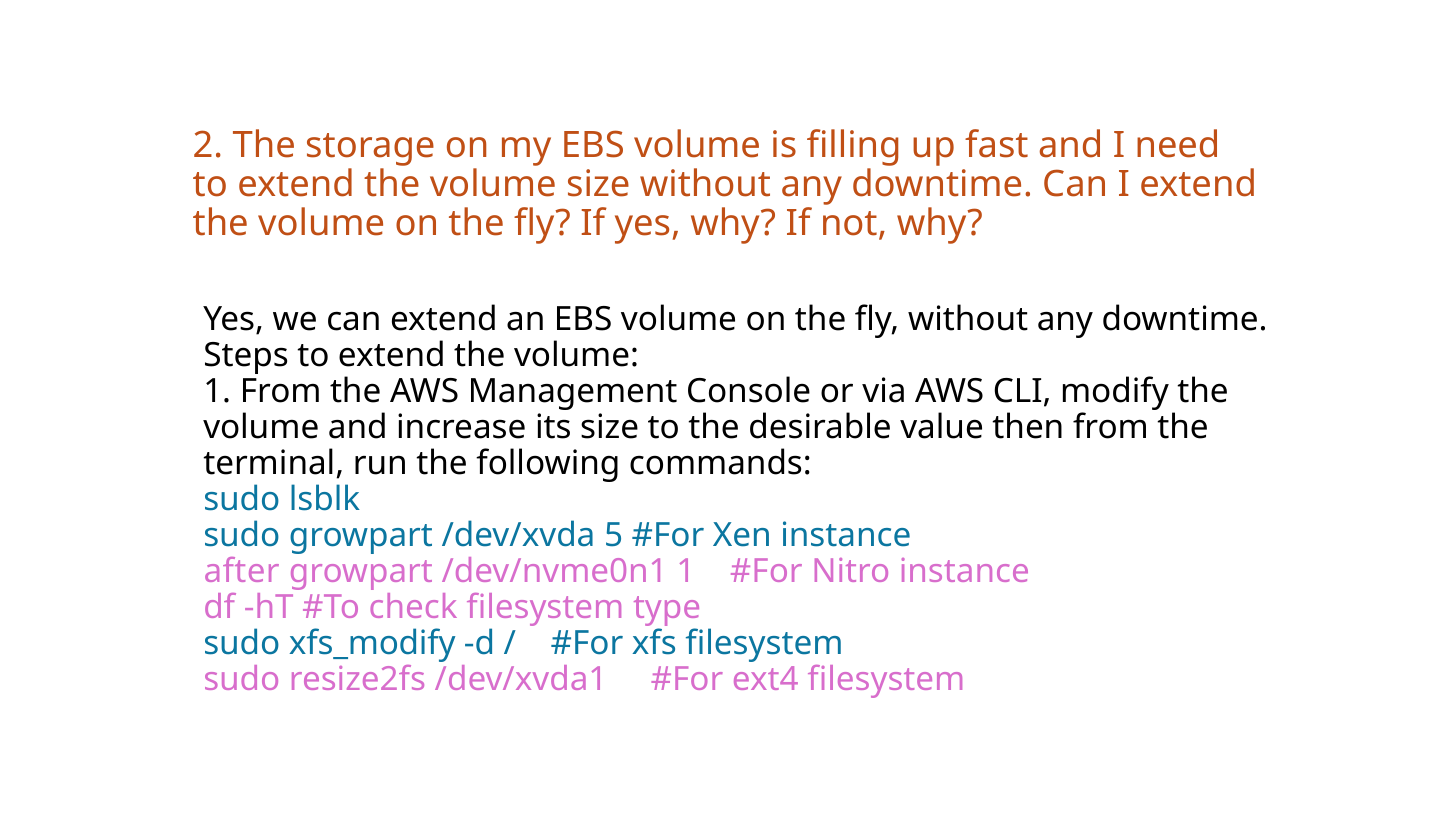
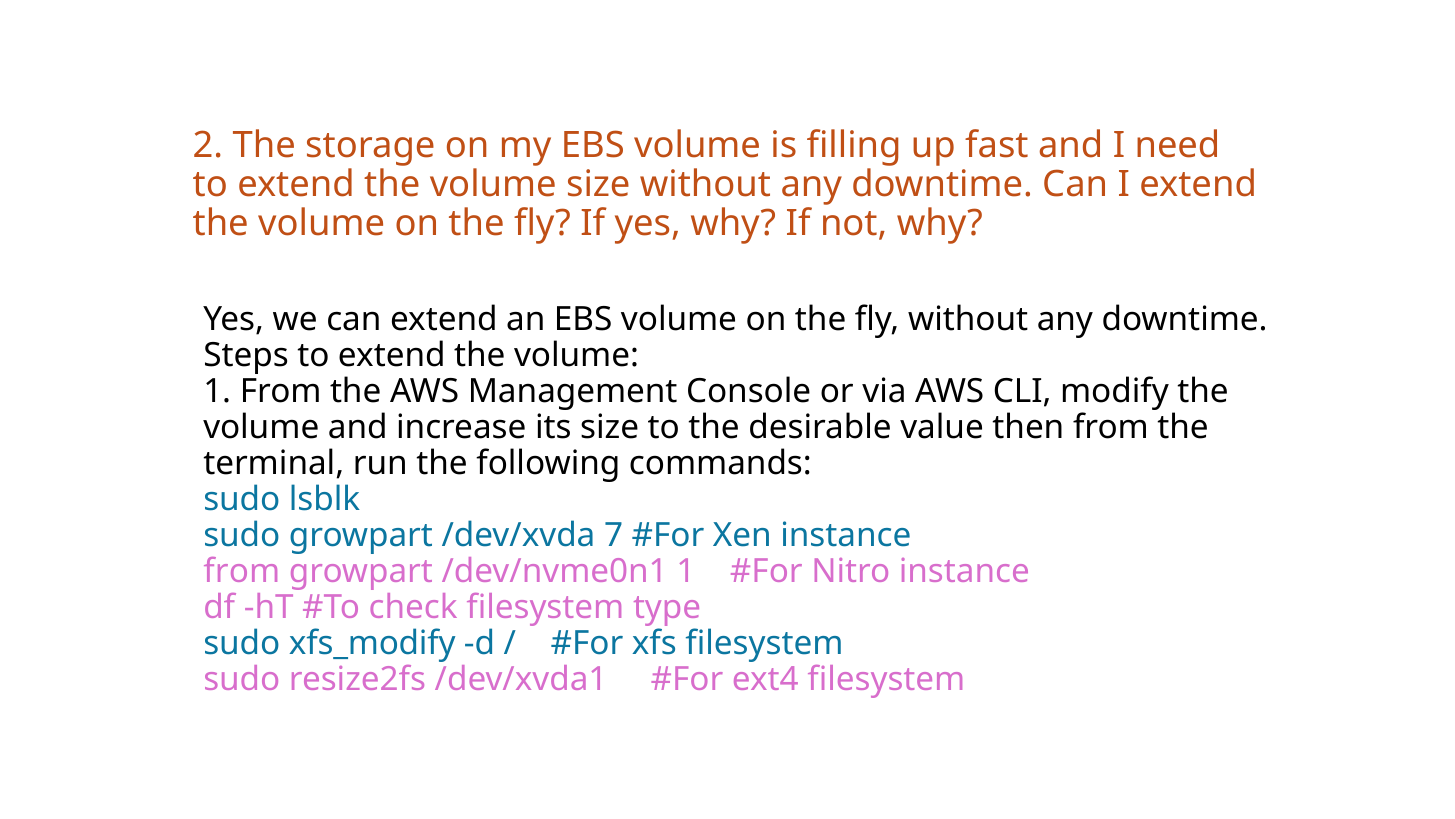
5: 5 -> 7
after at (242, 571): after -> from
